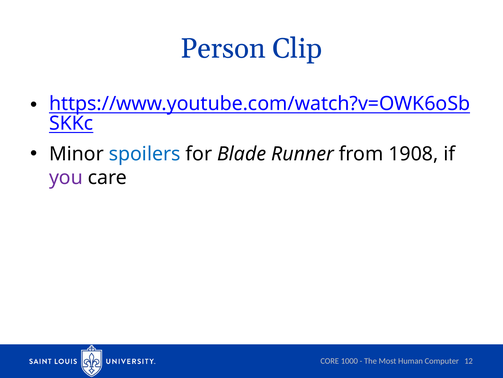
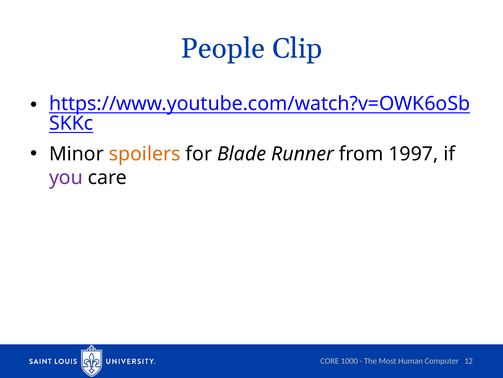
Person: Person -> People
spoilers colour: blue -> orange
1908: 1908 -> 1997
